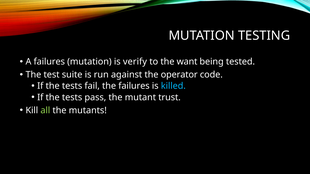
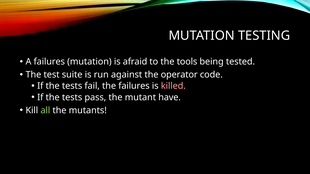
verify: verify -> afraid
want: want -> tools
killed colour: light blue -> pink
trust: trust -> have
